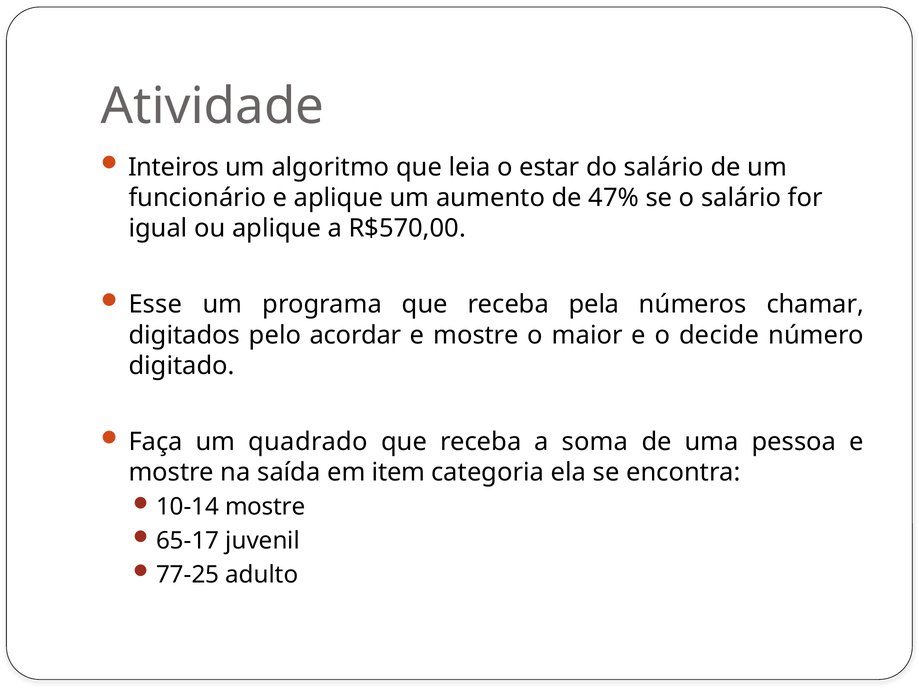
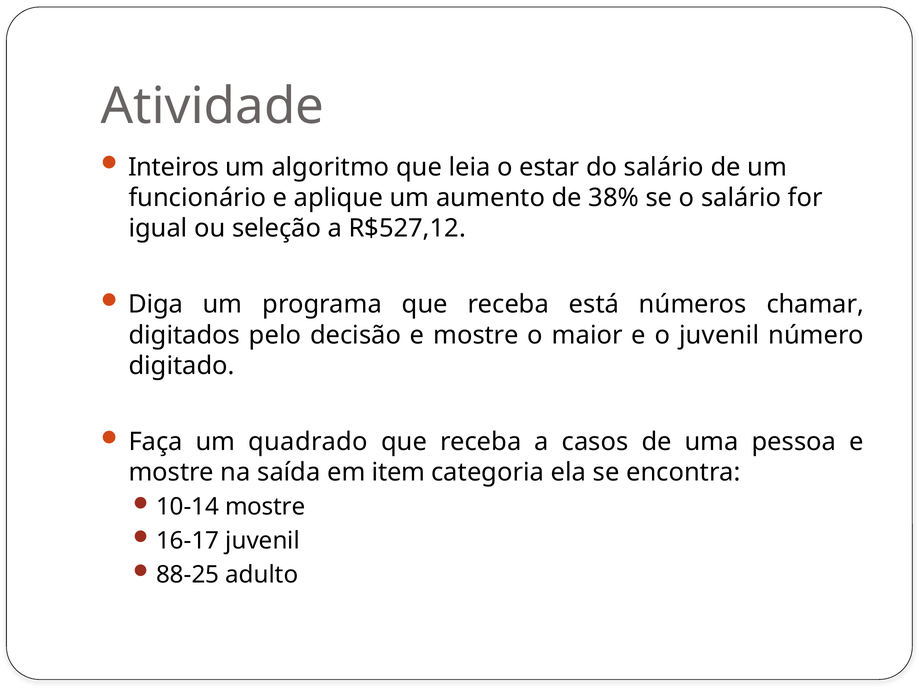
47%: 47% -> 38%
ou aplique: aplique -> seleção
R$570,00: R$570,00 -> R$527,12
Esse: Esse -> Diga
pela: pela -> está
acordar: acordar -> decisão
o decide: decide -> juvenil
soma: soma -> casos
65-17: 65-17 -> 16-17
77-25: 77-25 -> 88-25
